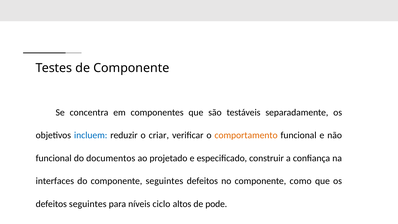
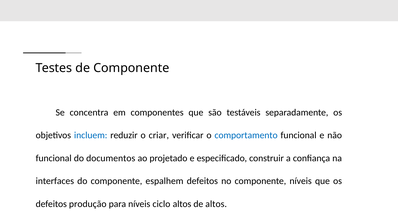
comportamento colour: orange -> blue
componente seguintes: seguintes -> espalhem
componente como: como -> níveis
defeitos seguintes: seguintes -> produção
de pode: pode -> altos
